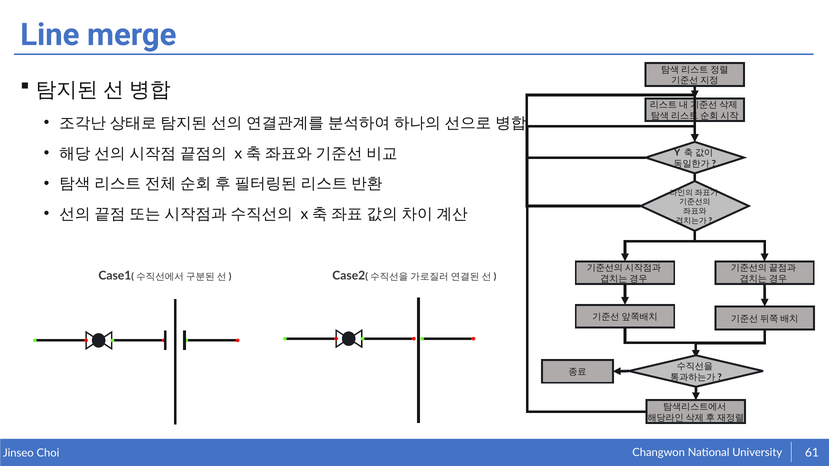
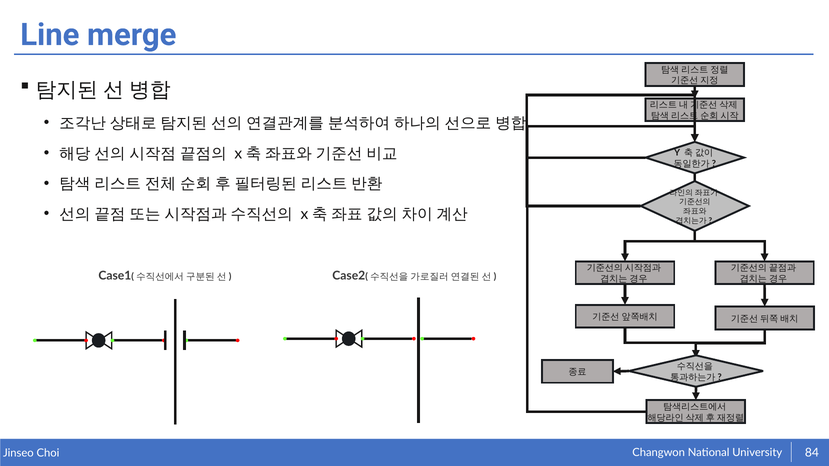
61: 61 -> 84
